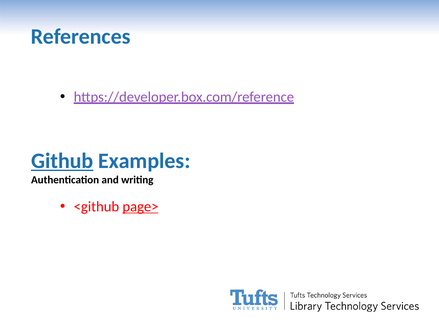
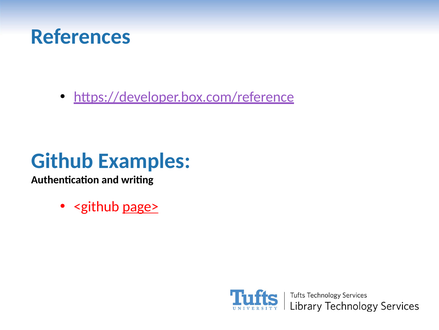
Github underline: present -> none
